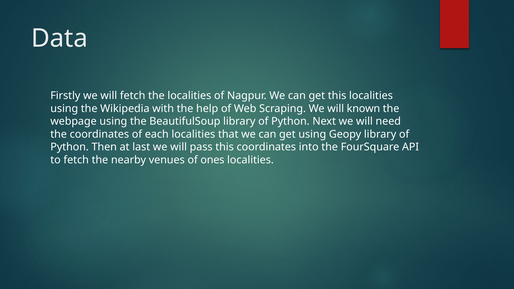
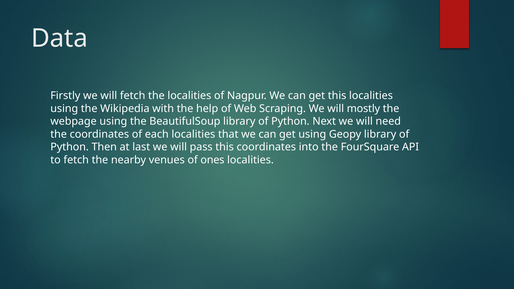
known: known -> mostly
